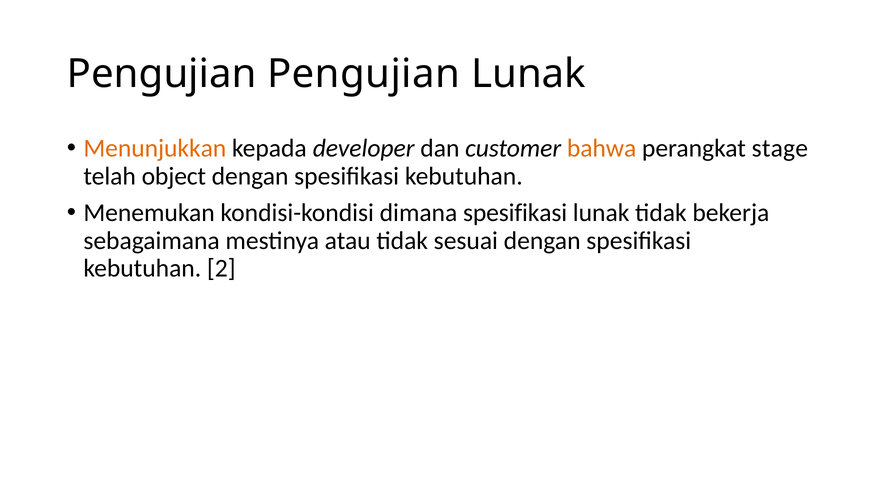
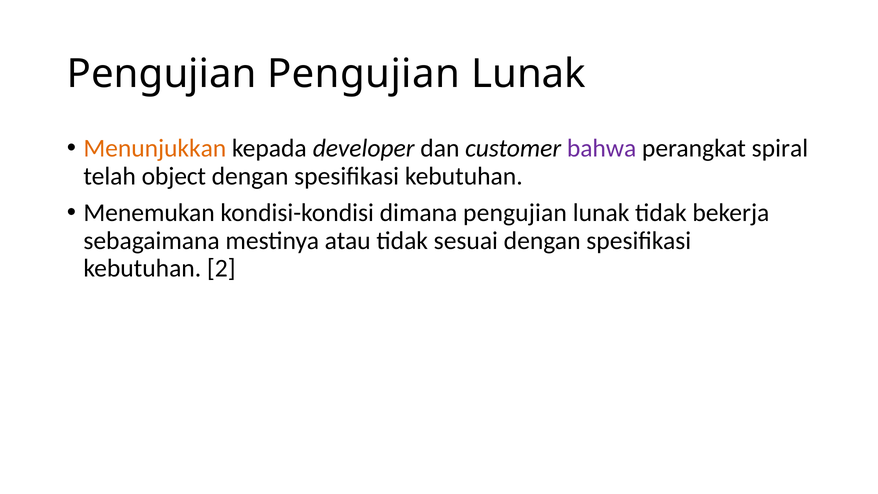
bahwa colour: orange -> purple
stage: stage -> spiral
dimana spesifikasi: spesifikasi -> pengujian
